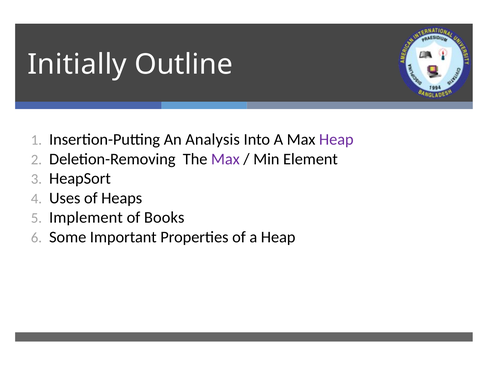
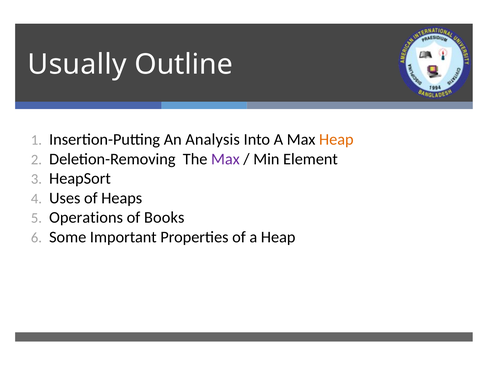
Initially: Initially -> Usually
Heap at (336, 139) colour: purple -> orange
Implement: Implement -> Operations
